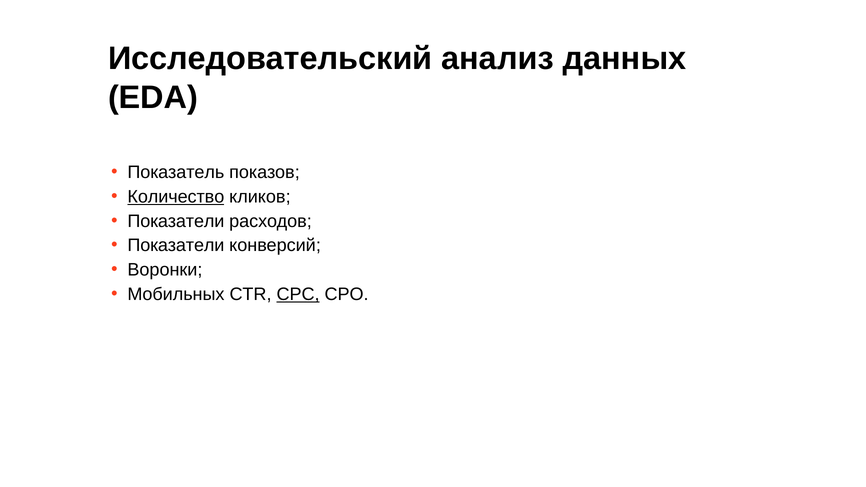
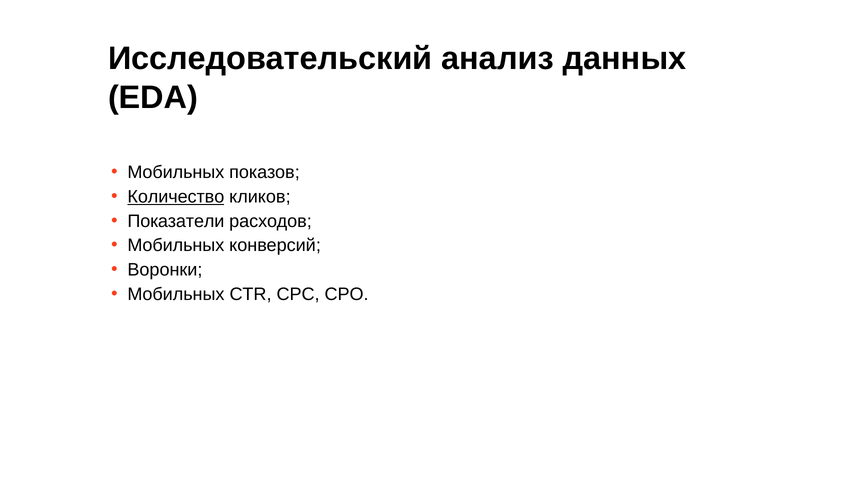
Показатель at (176, 172): Показатель -> Мобильных
Показатели at (176, 246): Показатели -> Мобильных
CPC underline: present -> none
